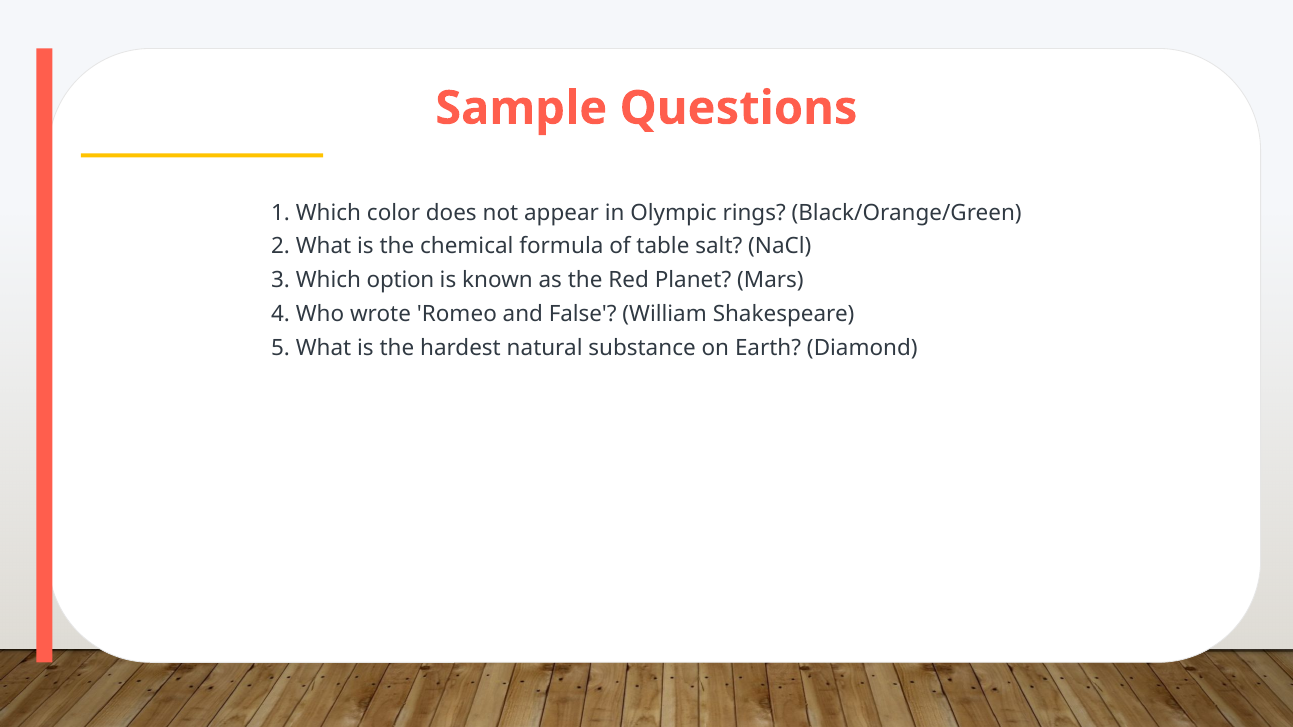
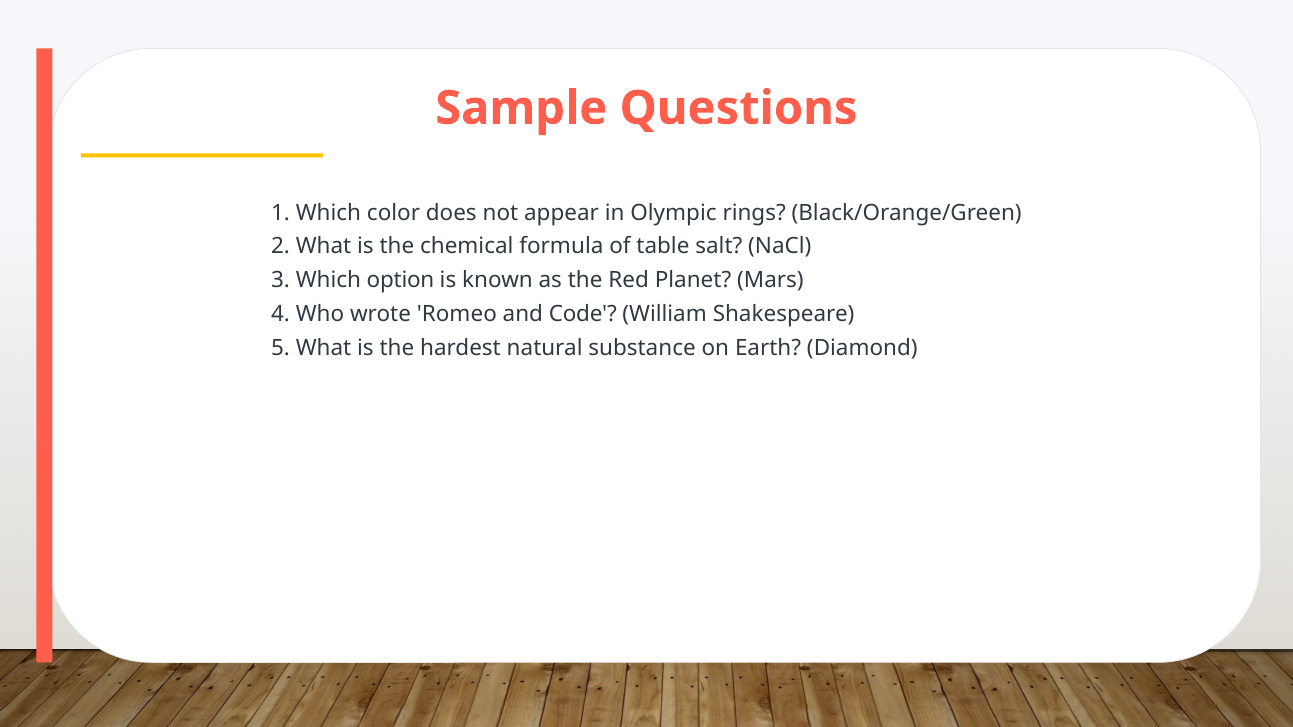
False: False -> Code
